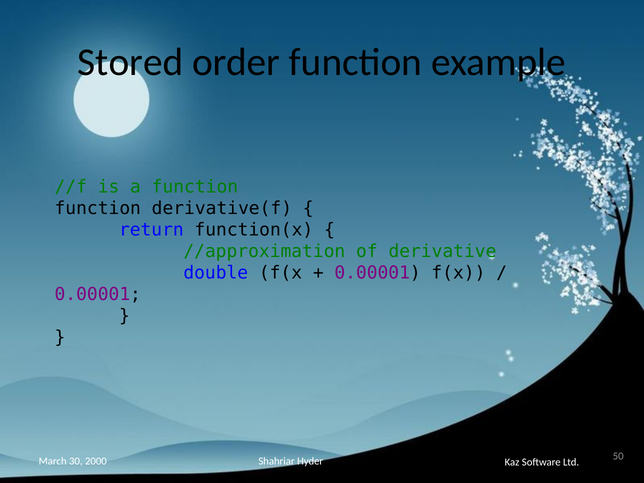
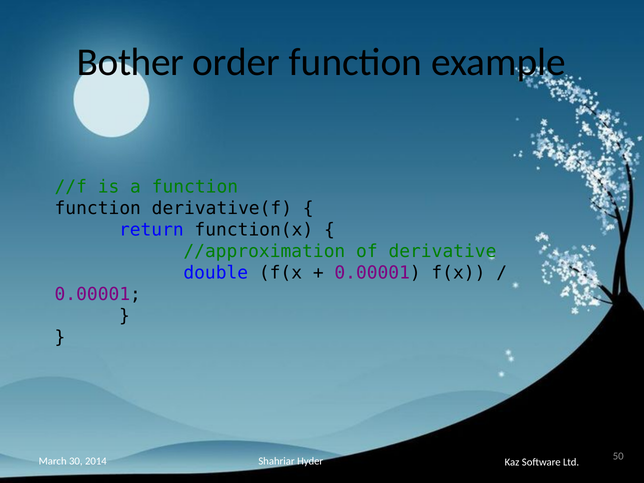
Stored: Stored -> Bother
2000: 2000 -> 2014
